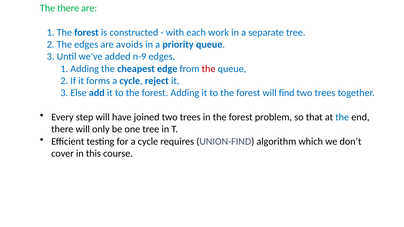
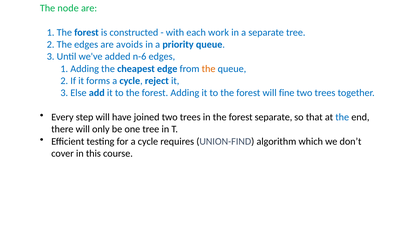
The there: there -> node
n-9: n-9 -> n-6
the at (209, 69) colour: red -> orange
find: find -> fine
forest problem: problem -> separate
